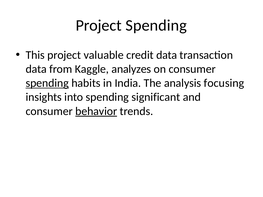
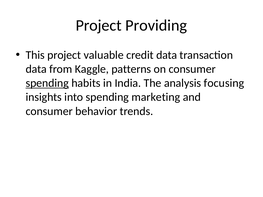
Project Spending: Spending -> Providing
analyzes: analyzes -> patterns
significant: significant -> marketing
behavior underline: present -> none
